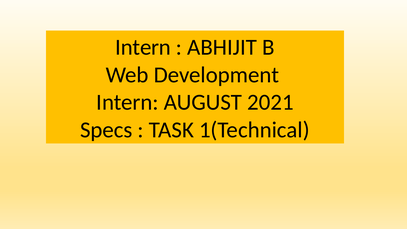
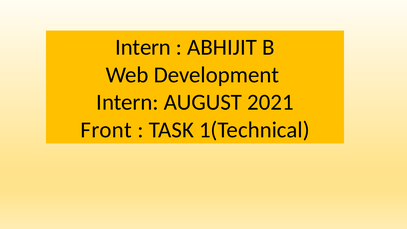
Specs: Specs -> Front
